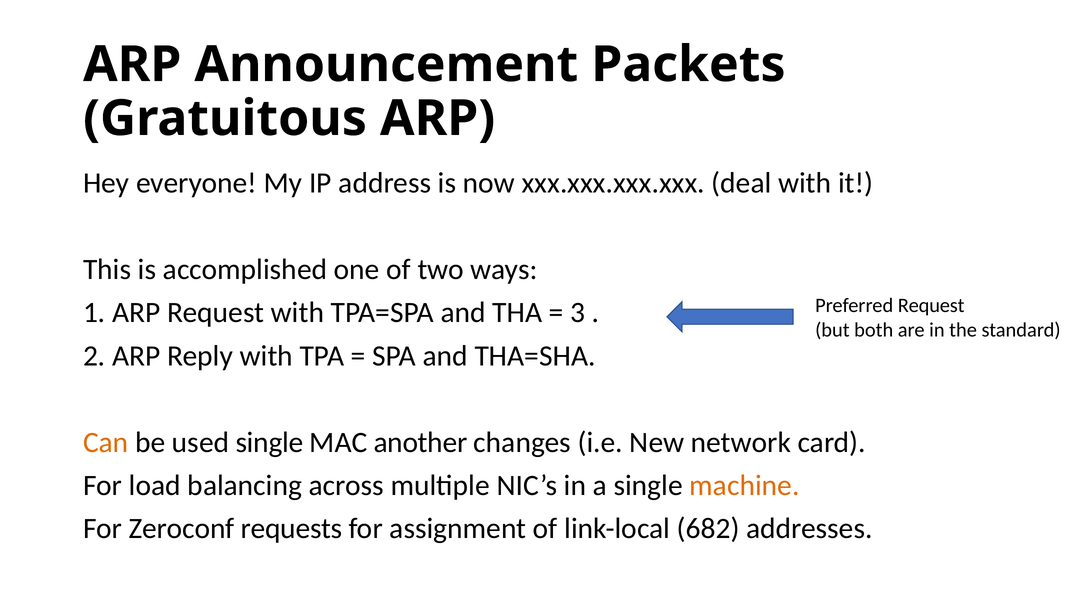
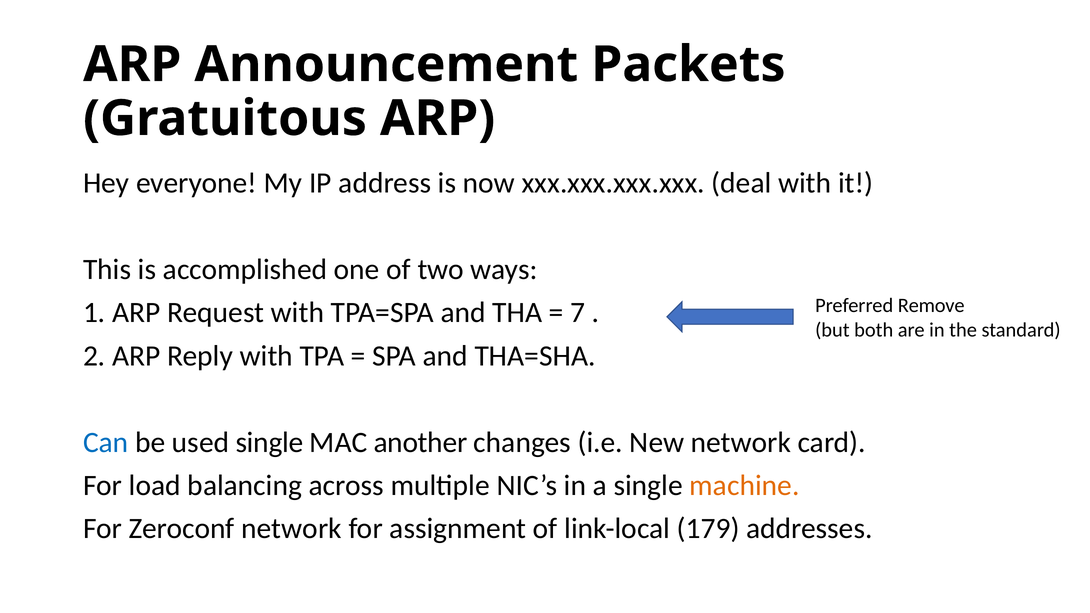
Preferred Request: Request -> Remove
3: 3 -> 7
Can colour: orange -> blue
Zeroconf requests: requests -> network
682: 682 -> 179
